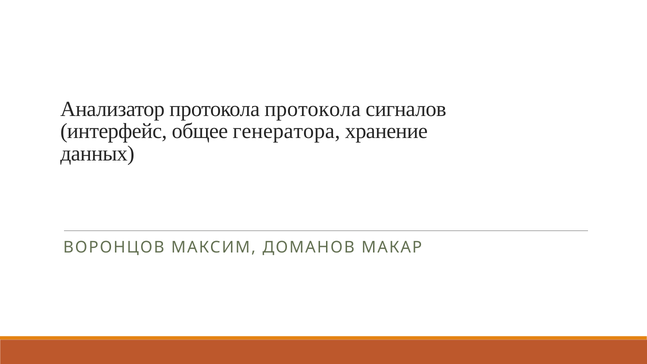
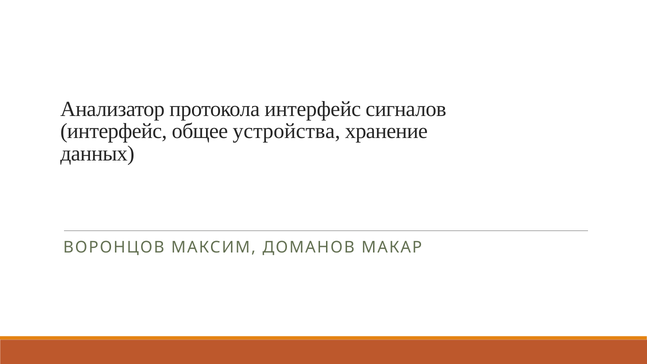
протокола протокола: протокола -> интерфейс
генератора: генератора -> устройства
